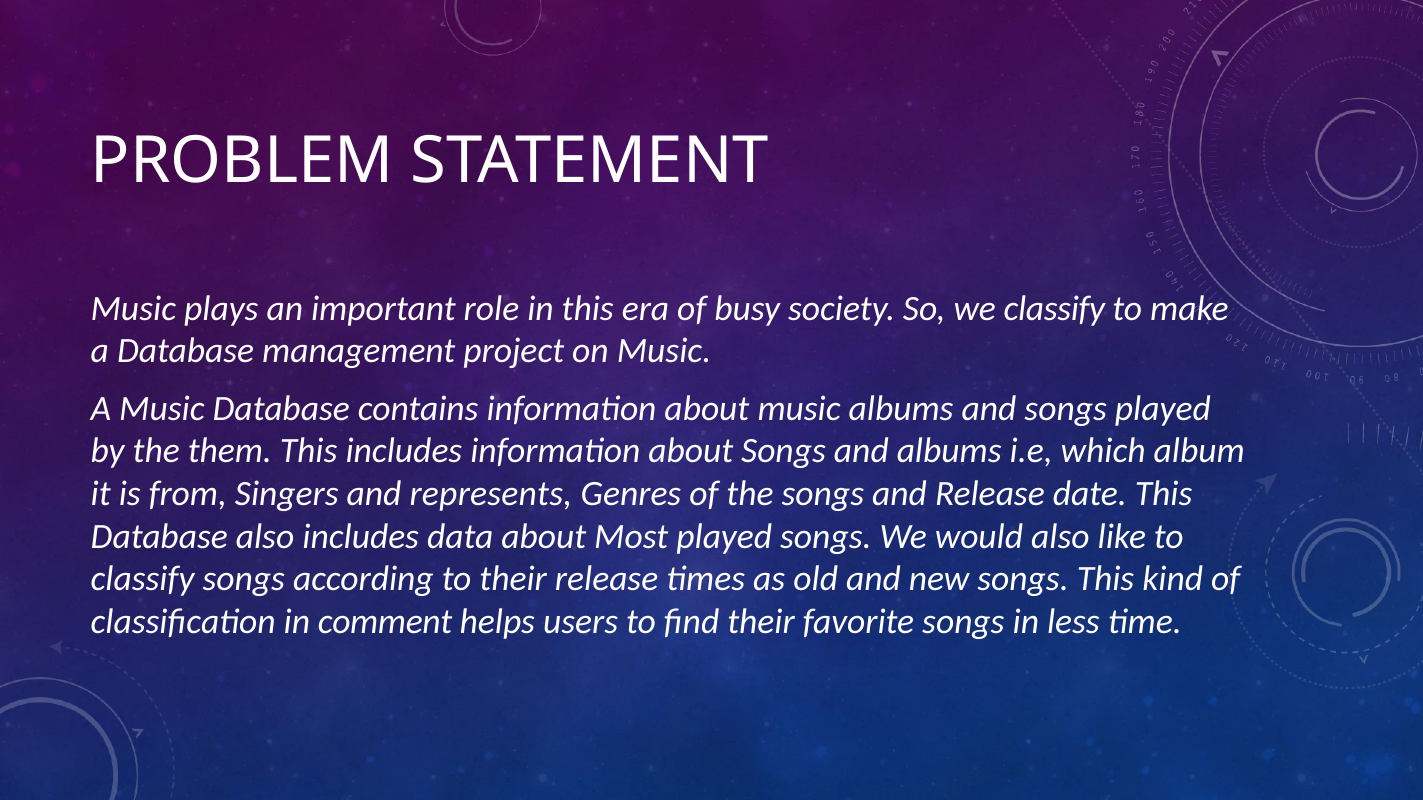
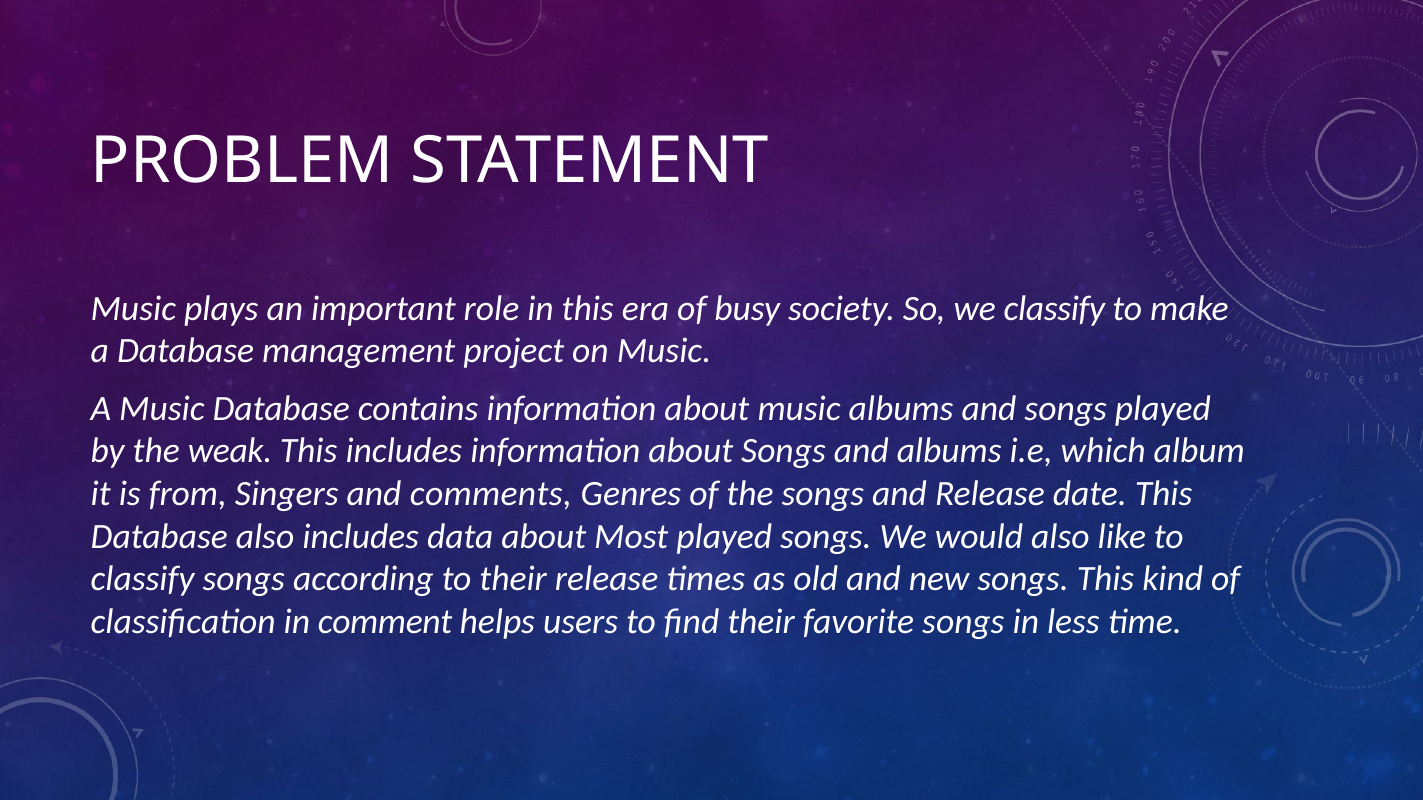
them: them -> weak
represents: represents -> comments
